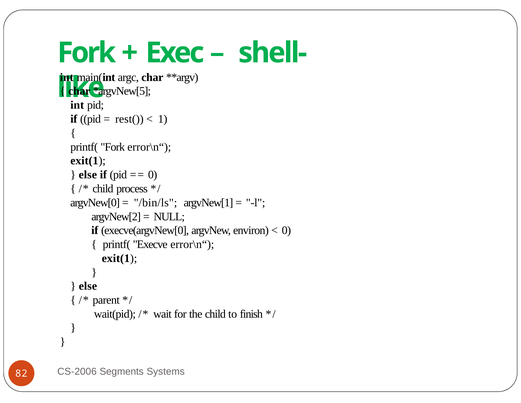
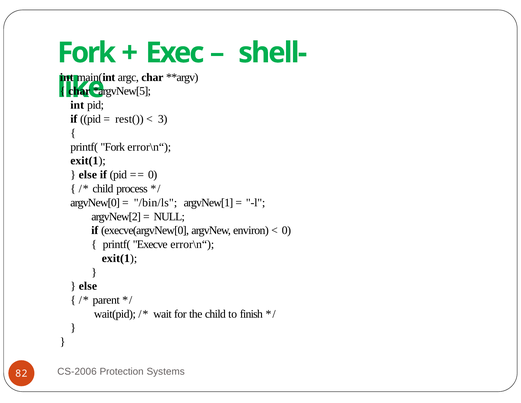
1: 1 -> 3
Segments: Segments -> Protection
